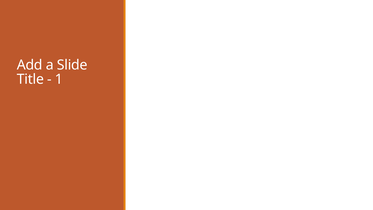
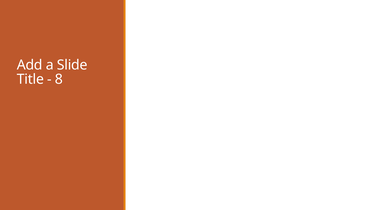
1: 1 -> 8
